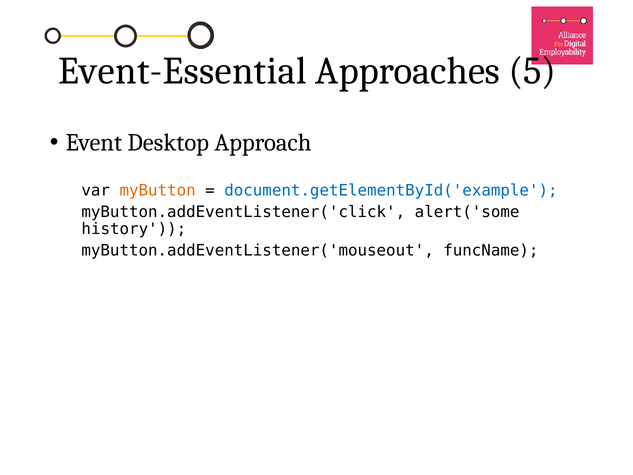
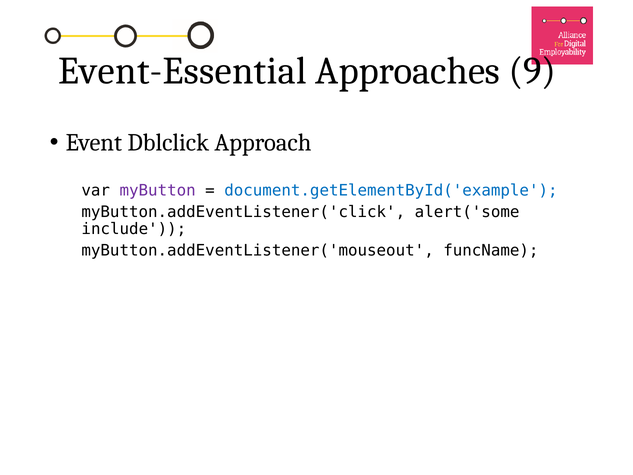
5: 5 -> 9
Desktop: Desktop -> Dblclick
myButton colour: orange -> purple
history: history -> include
